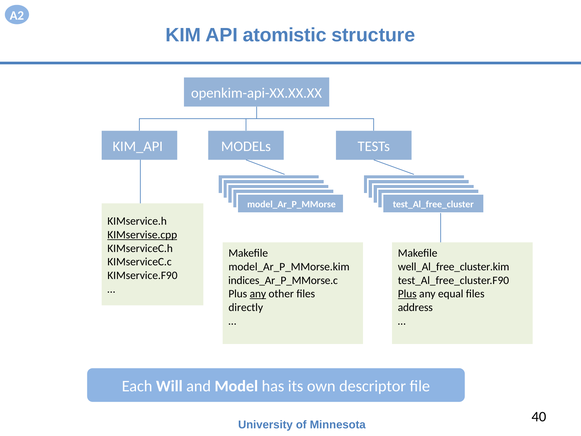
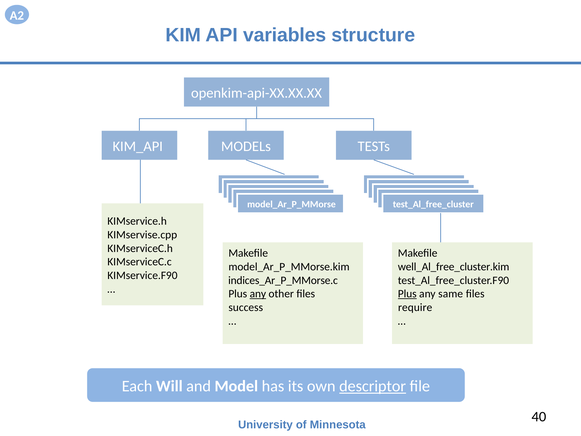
atomistic: atomistic -> variables
KIMservise.cpp underline: present -> none
equal: equal -> same
directly: directly -> success
address: address -> require
descriptor underline: none -> present
